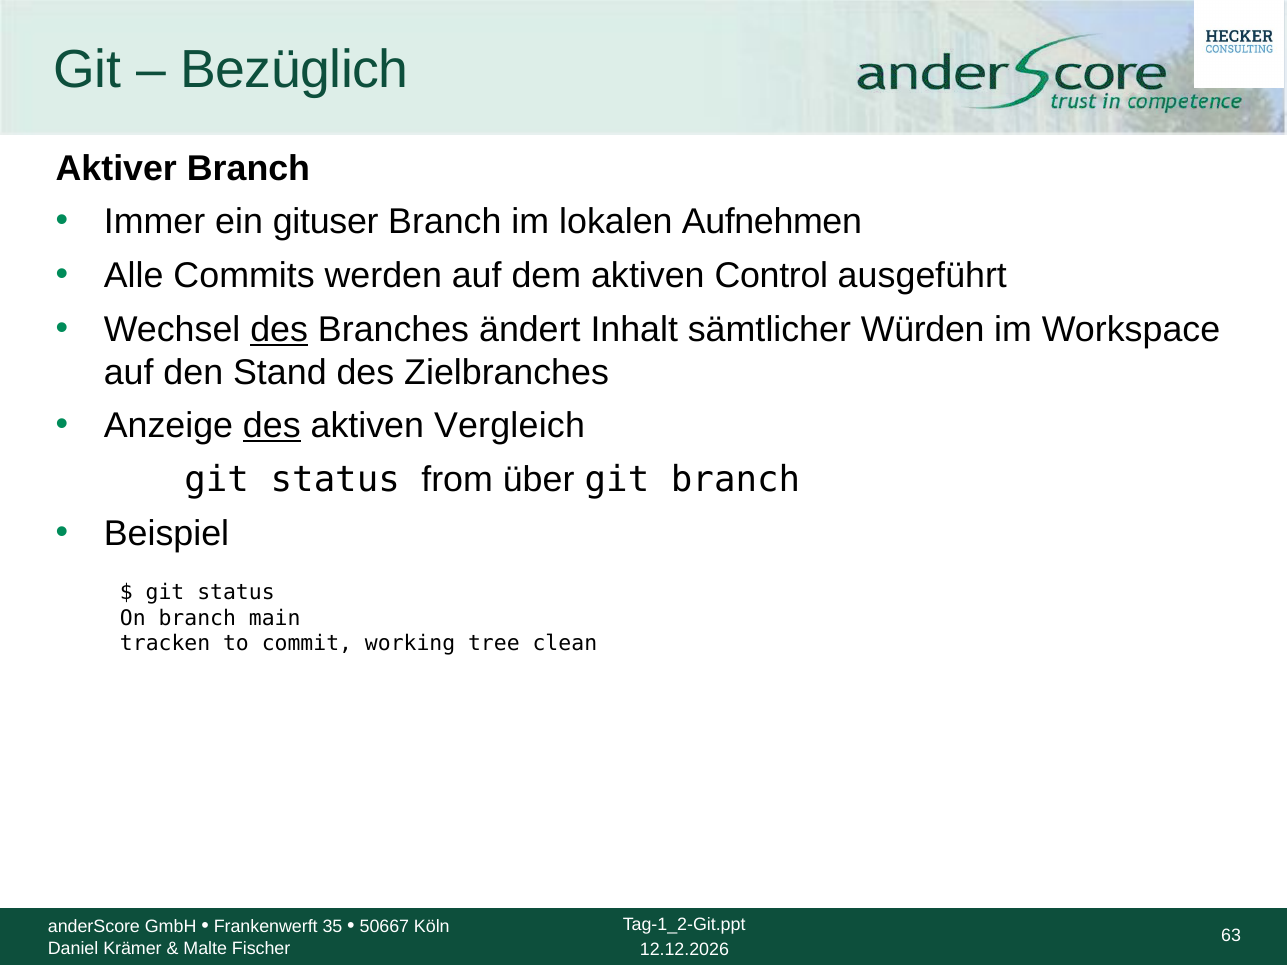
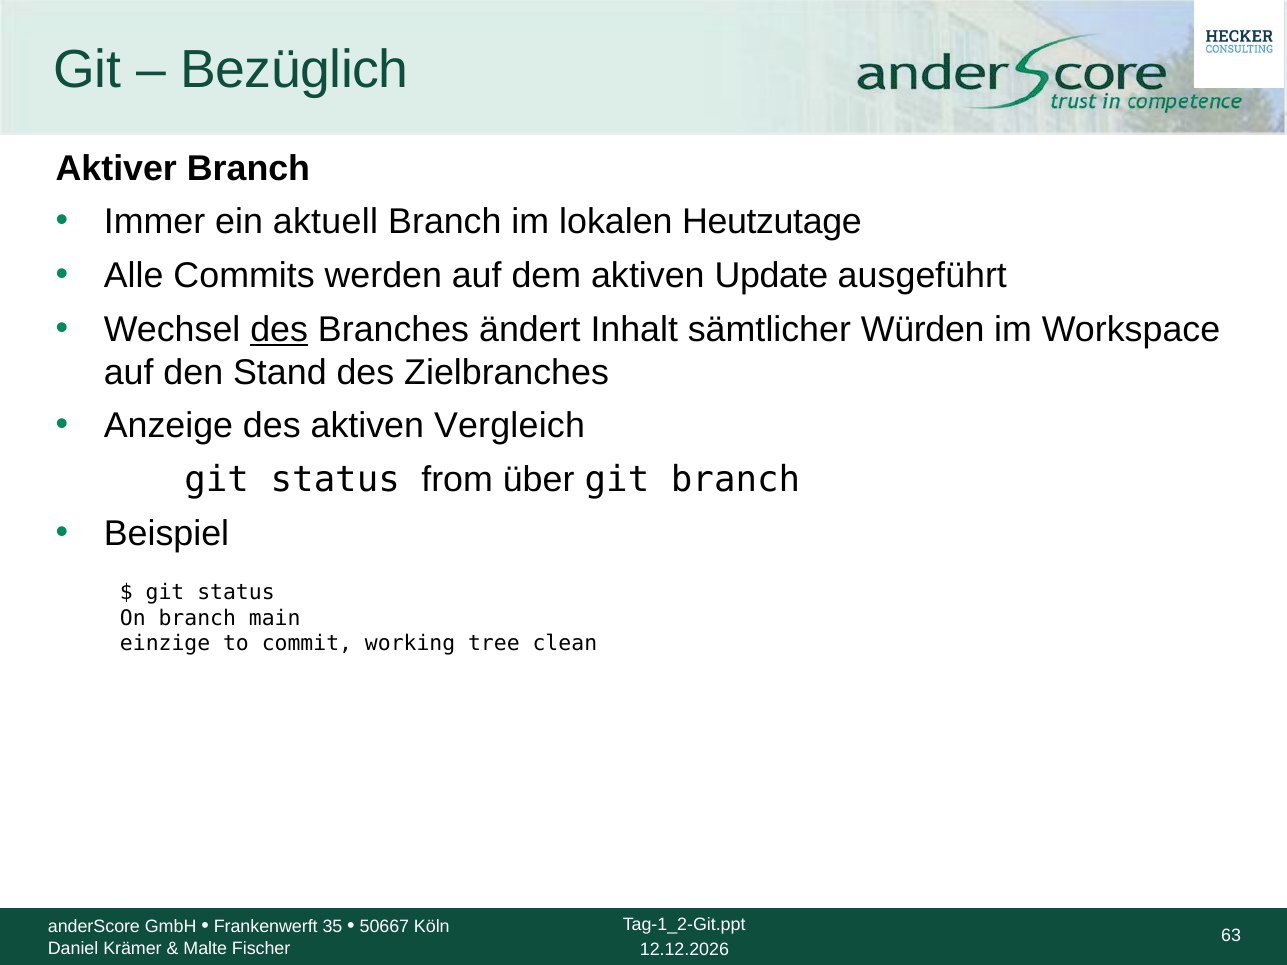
gituser: gituser -> aktuell
Aufnehmen: Aufnehmen -> Heutzutage
Control: Control -> Update
des at (272, 426) underline: present -> none
tracken: tracken -> einzige
